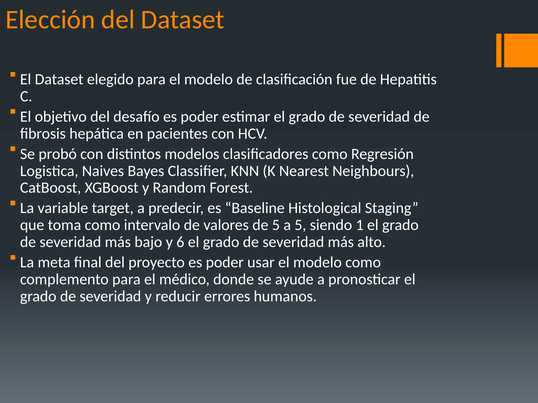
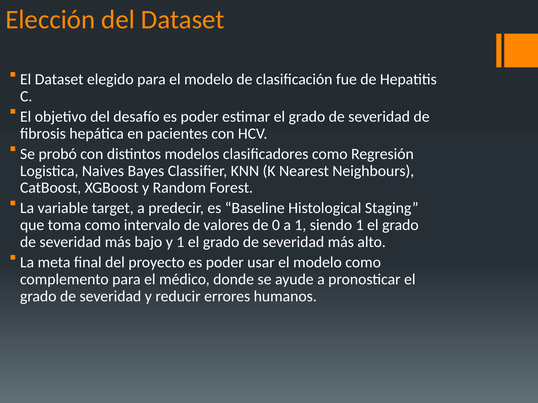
de 5: 5 -> 0
a 5: 5 -> 1
y 6: 6 -> 1
